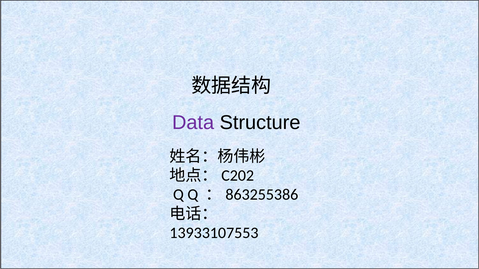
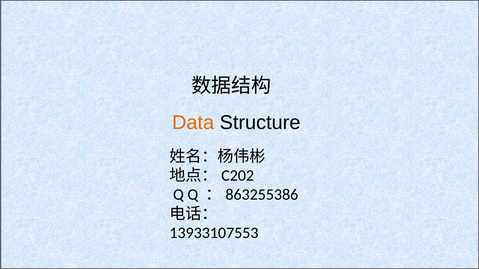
Data colour: purple -> orange
